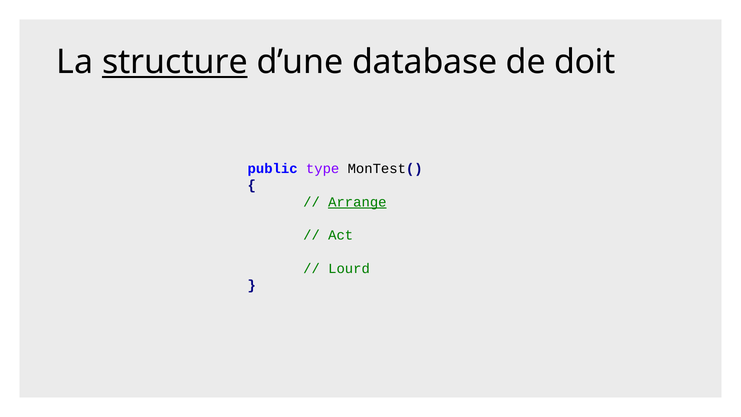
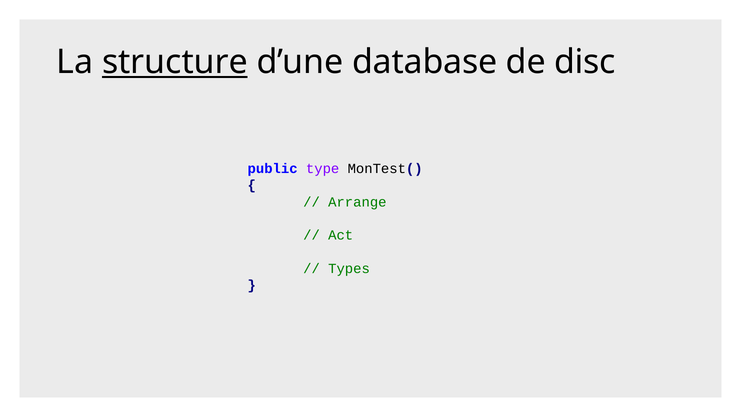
doit: doit -> disc
Arrange underline: present -> none
Lourd: Lourd -> Types
